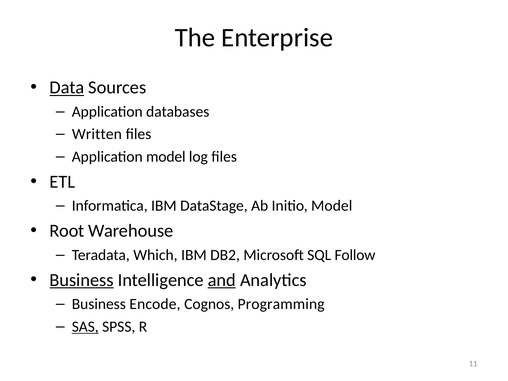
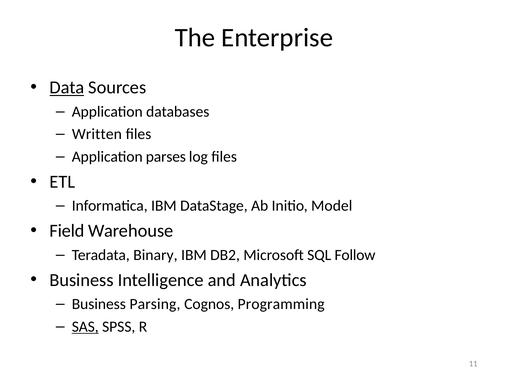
Application model: model -> parses
Root: Root -> Field
Which: Which -> Binary
Business at (82, 280) underline: present -> none
and underline: present -> none
Encode: Encode -> Parsing
